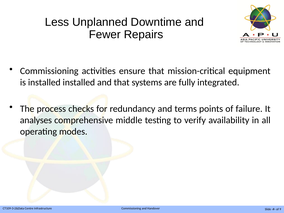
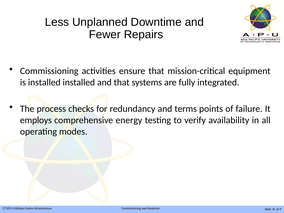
analyses: analyses -> employs
middle: middle -> energy
